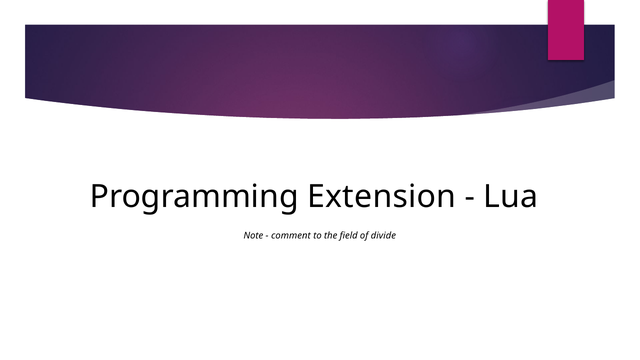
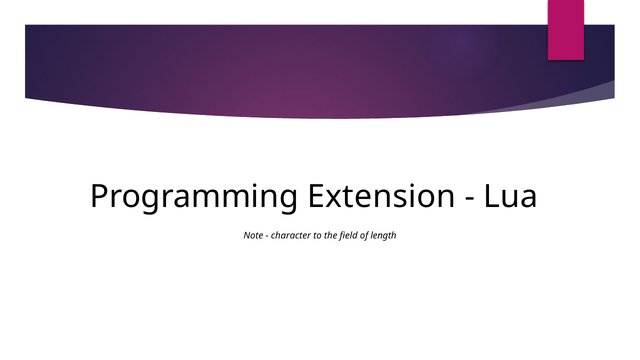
comment: comment -> character
divide: divide -> length
